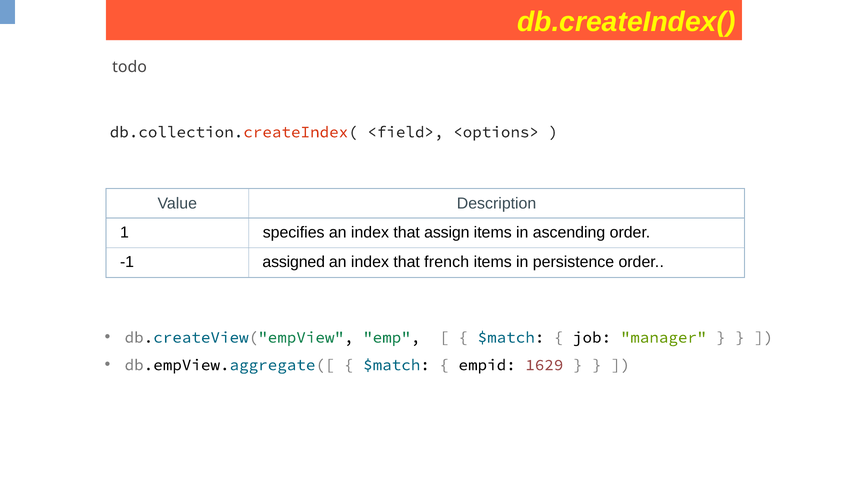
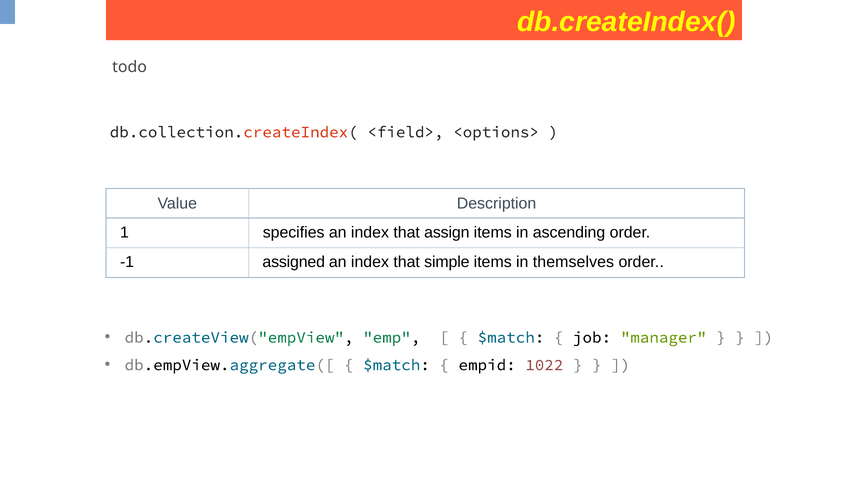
french: french -> simple
persistence: persistence -> themselves
1629: 1629 -> 1022
